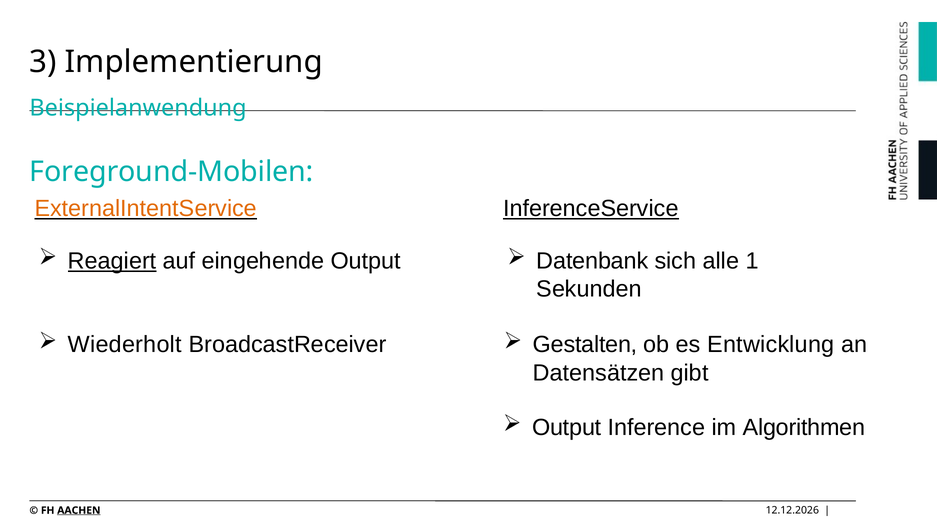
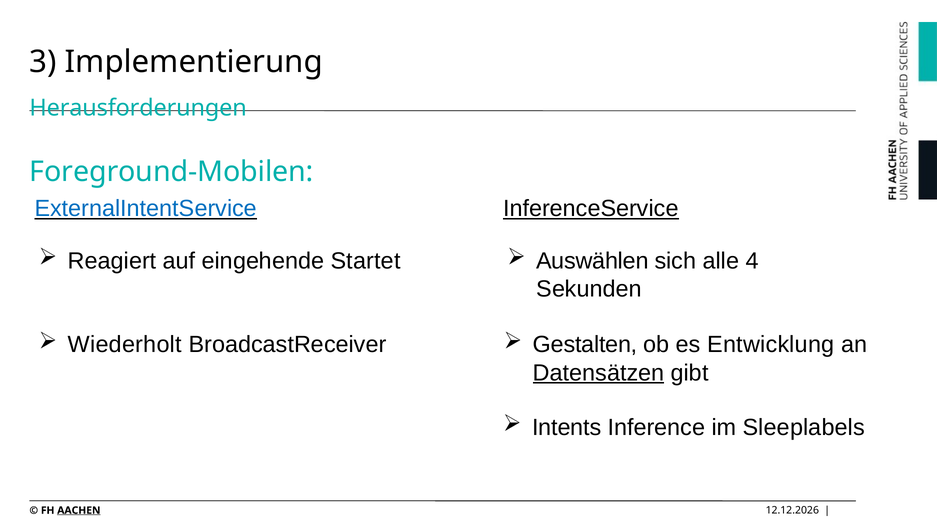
Beispielanwendung: Beispielanwendung -> Herausforderungen
ExternalIntentService colour: orange -> blue
Reagiert underline: present -> none
eingehende Output: Output -> Startet
Datenbank: Datenbank -> Auswählen
1: 1 -> 4
Datensätzen underline: none -> present
Output at (567, 428): Output -> Intents
Algorithmen: Algorithmen -> Sleeplabels
